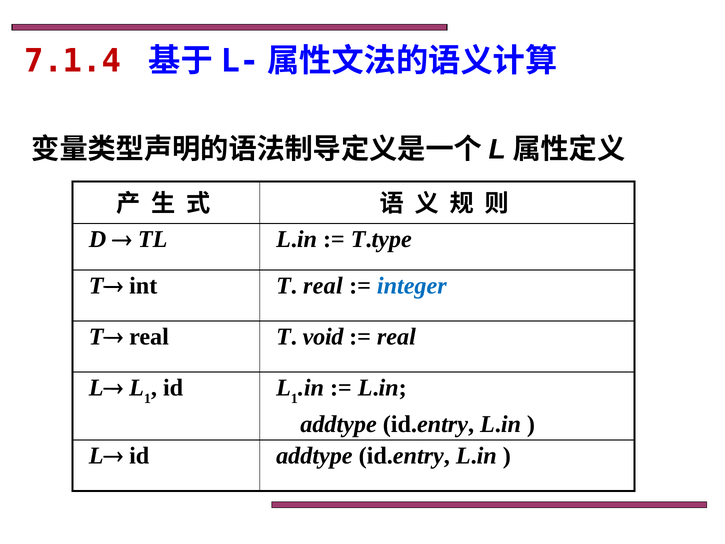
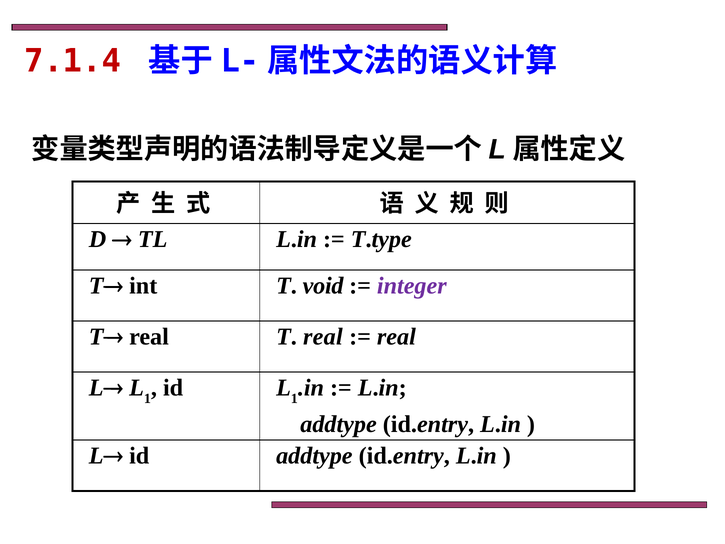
T real: real -> void
integer colour: blue -> purple
T void: void -> real
